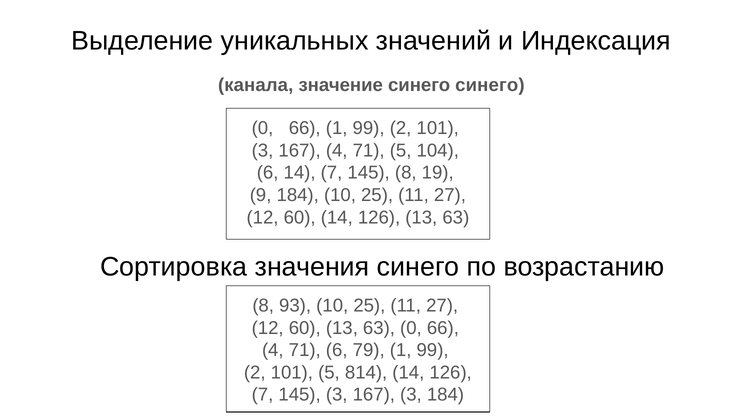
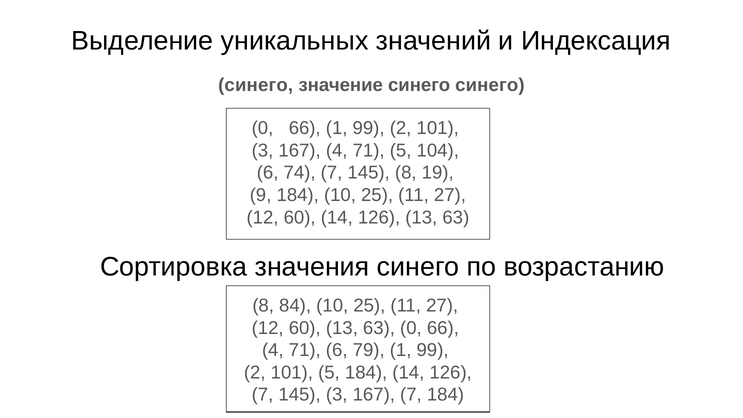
канала at (256, 85): канала -> синего
6 14: 14 -> 74
93: 93 -> 84
5 814: 814 -> 184
167 3: 3 -> 7
